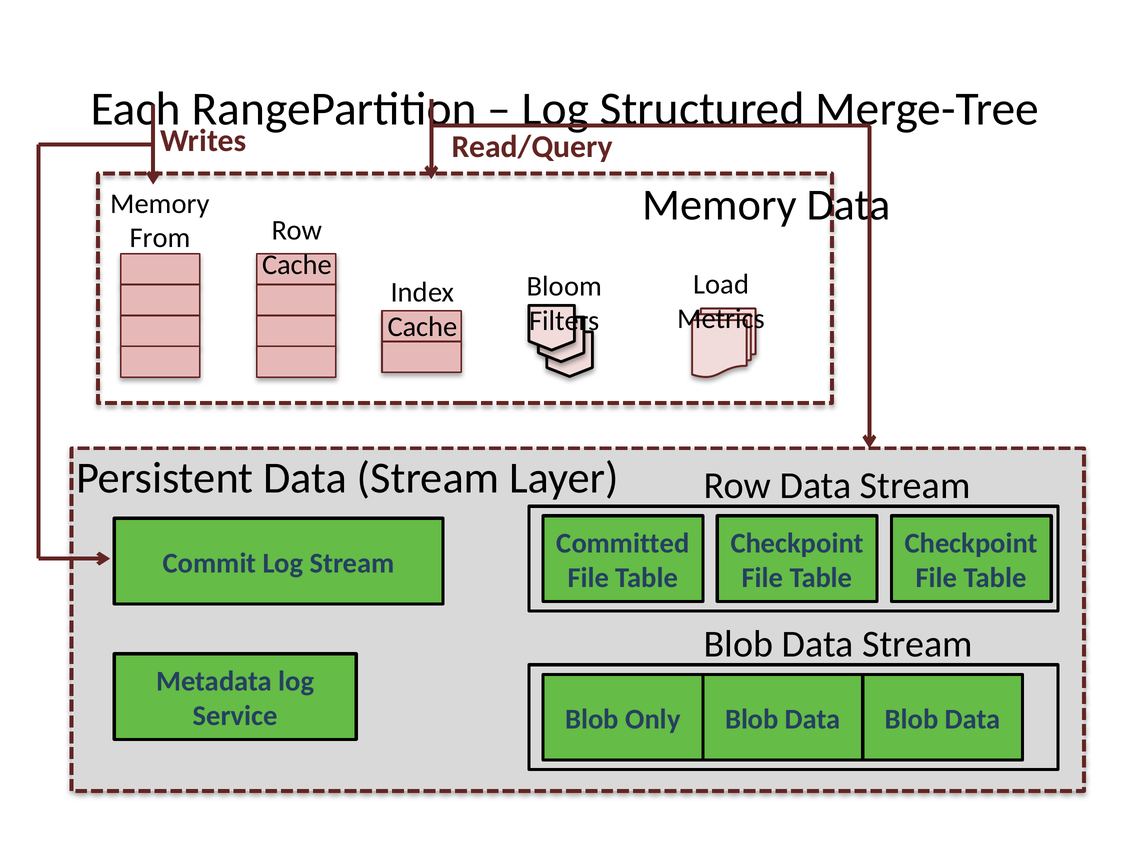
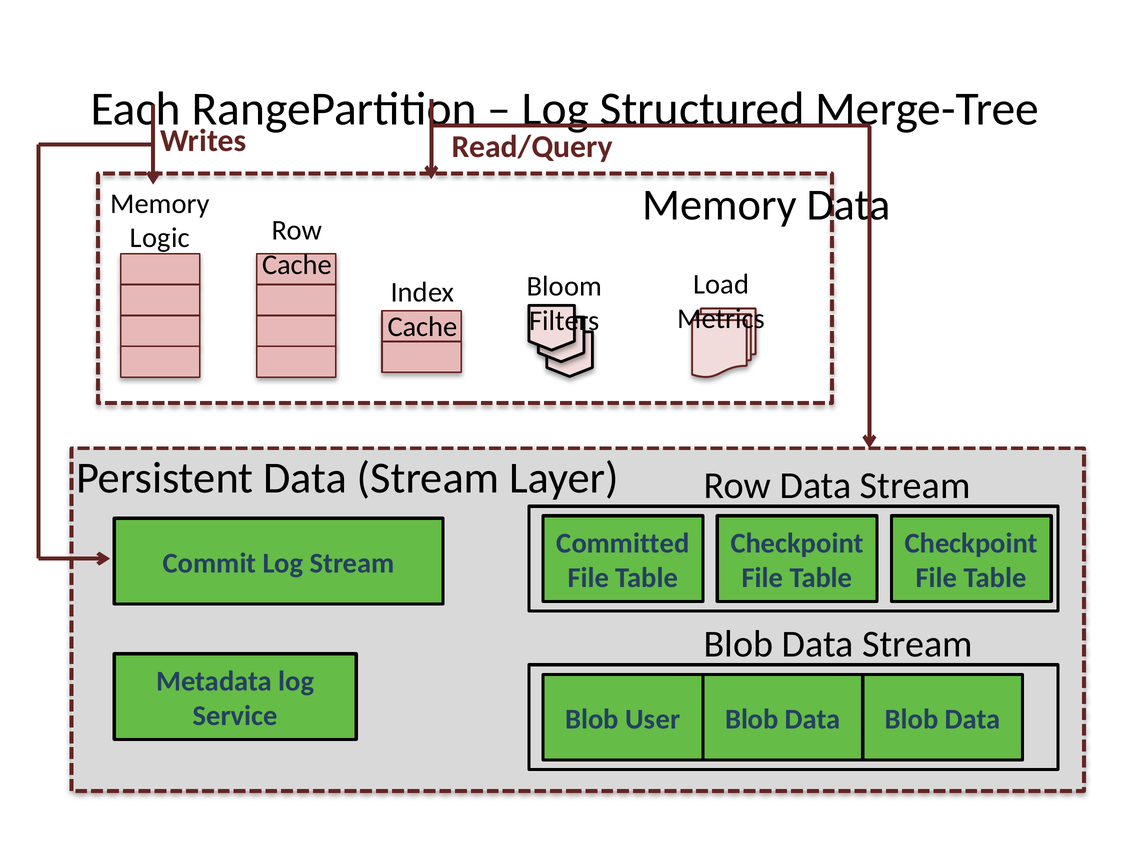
From: From -> Logic
Only: Only -> User
